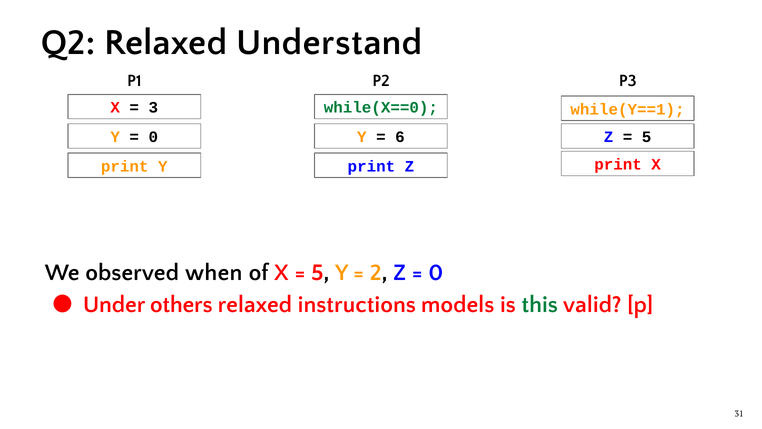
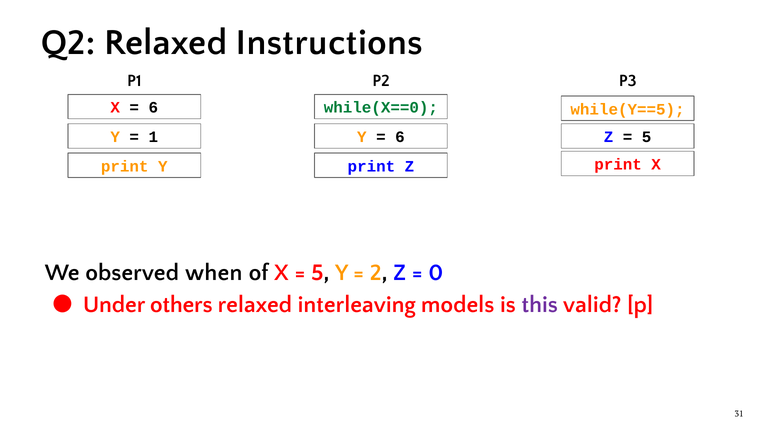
Understand: Understand -> Instructions
3 at (153, 108): 3 -> 6
while(Y==1: while(Y==1 -> while(Y==5
0 at (153, 137): 0 -> 1
instructions: instructions -> interleaving
this colour: green -> purple
